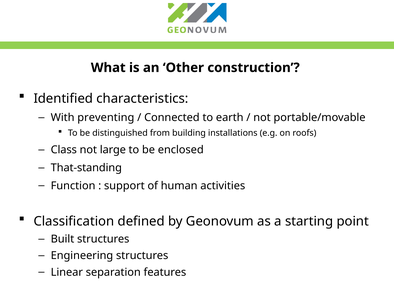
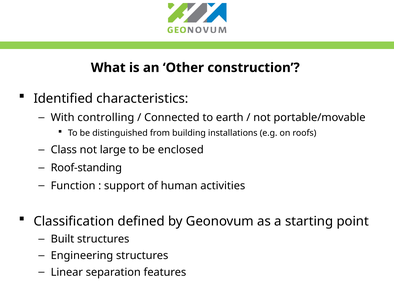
preventing: preventing -> controlling
That-standing: That-standing -> Roof-standing
